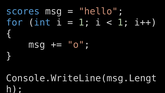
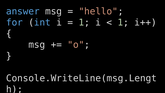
scores: scores -> answer
